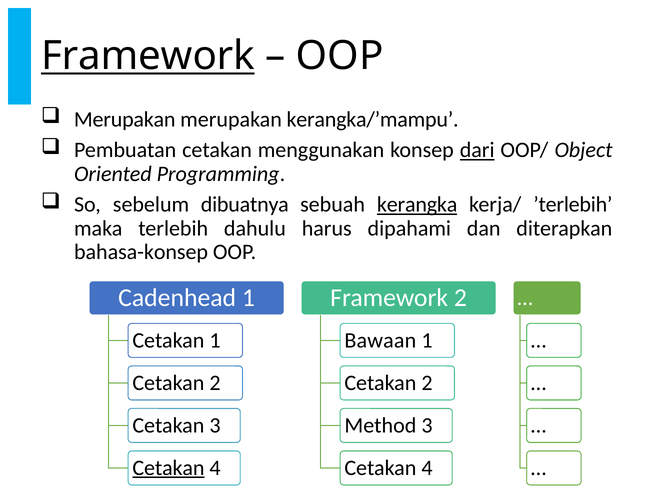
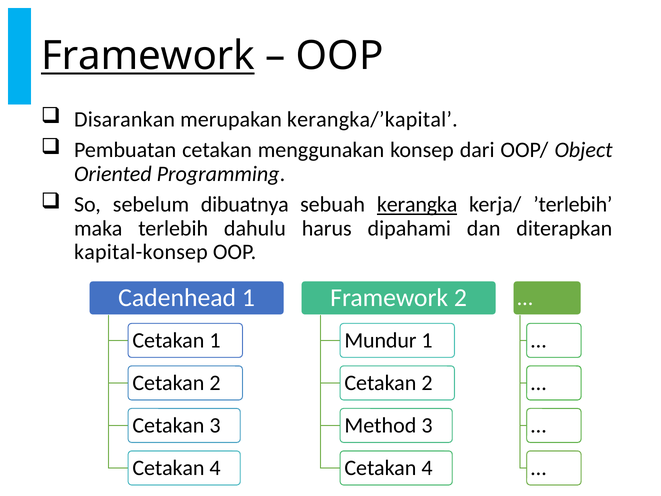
Merupakan at (125, 119): Merupakan -> Disarankan
kerangka/’mampu: kerangka/’mampu -> kerangka/’kapital
dari underline: present -> none
bahasa-konsep: bahasa-konsep -> kapital-konsep
Bawaan: Bawaan -> Mundur
Cetakan at (168, 468) underline: present -> none
